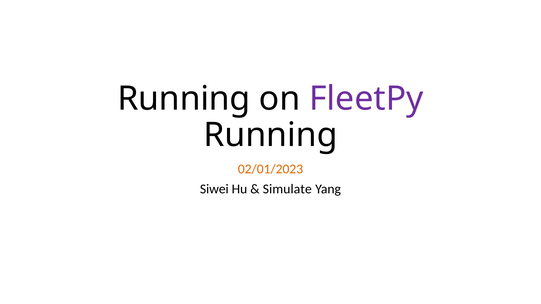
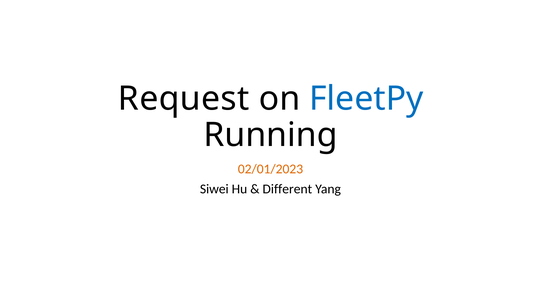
Running at (184, 99): Running -> Request
FleetPy colour: purple -> blue
Simulate: Simulate -> Different
